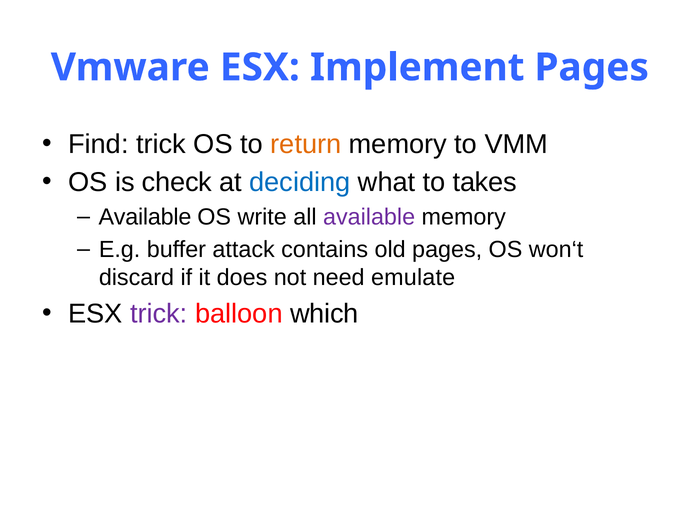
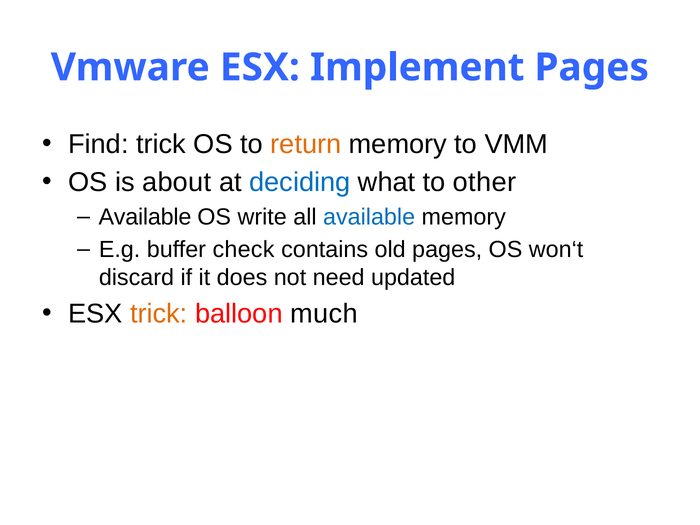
check: check -> about
takes: takes -> other
available at (369, 217) colour: purple -> blue
attack: attack -> check
emulate: emulate -> updated
trick at (159, 314) colour: purple -> orange
which: which -> much
